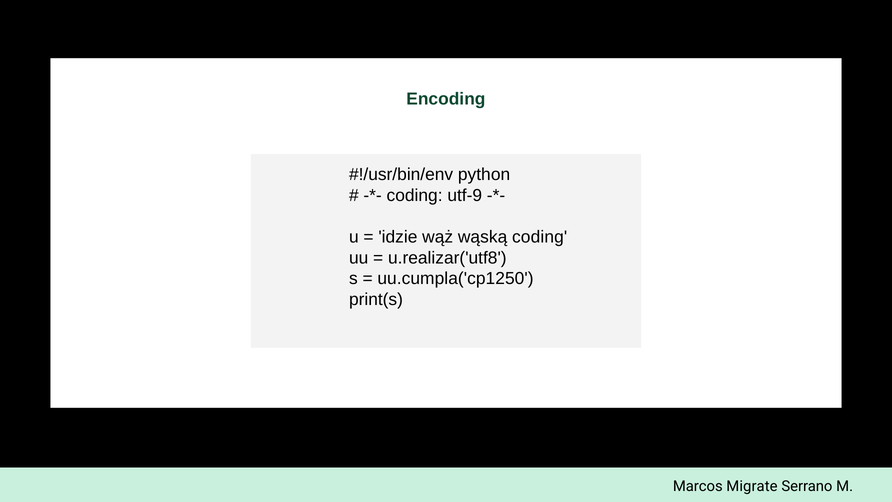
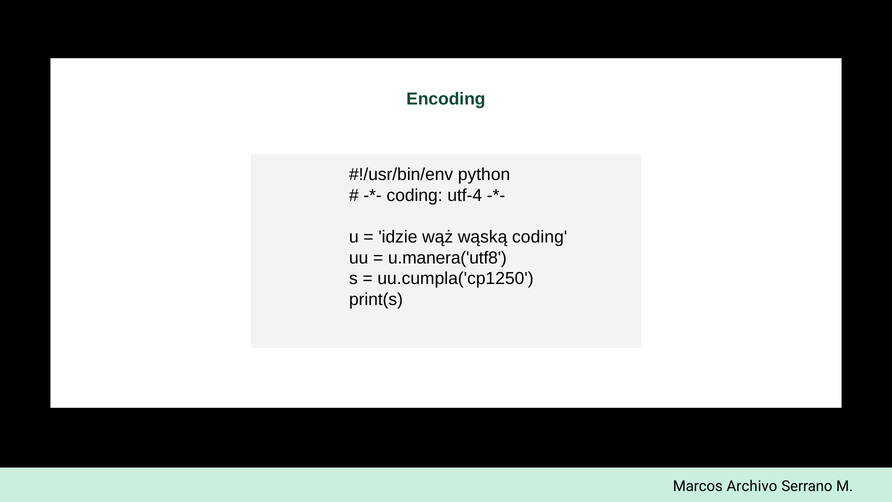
utf-9: utf-9 -> utf-4
u.realizar('utf8: u.realizar('utf8 -> u.manera('utf8
Migrate: Migrate -> Archivo
